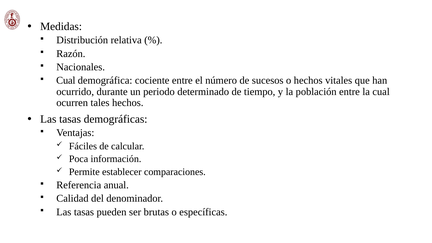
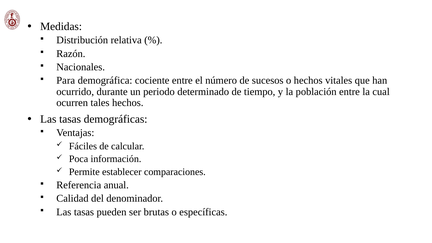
Cual at (66, 80): Cual -> Para
